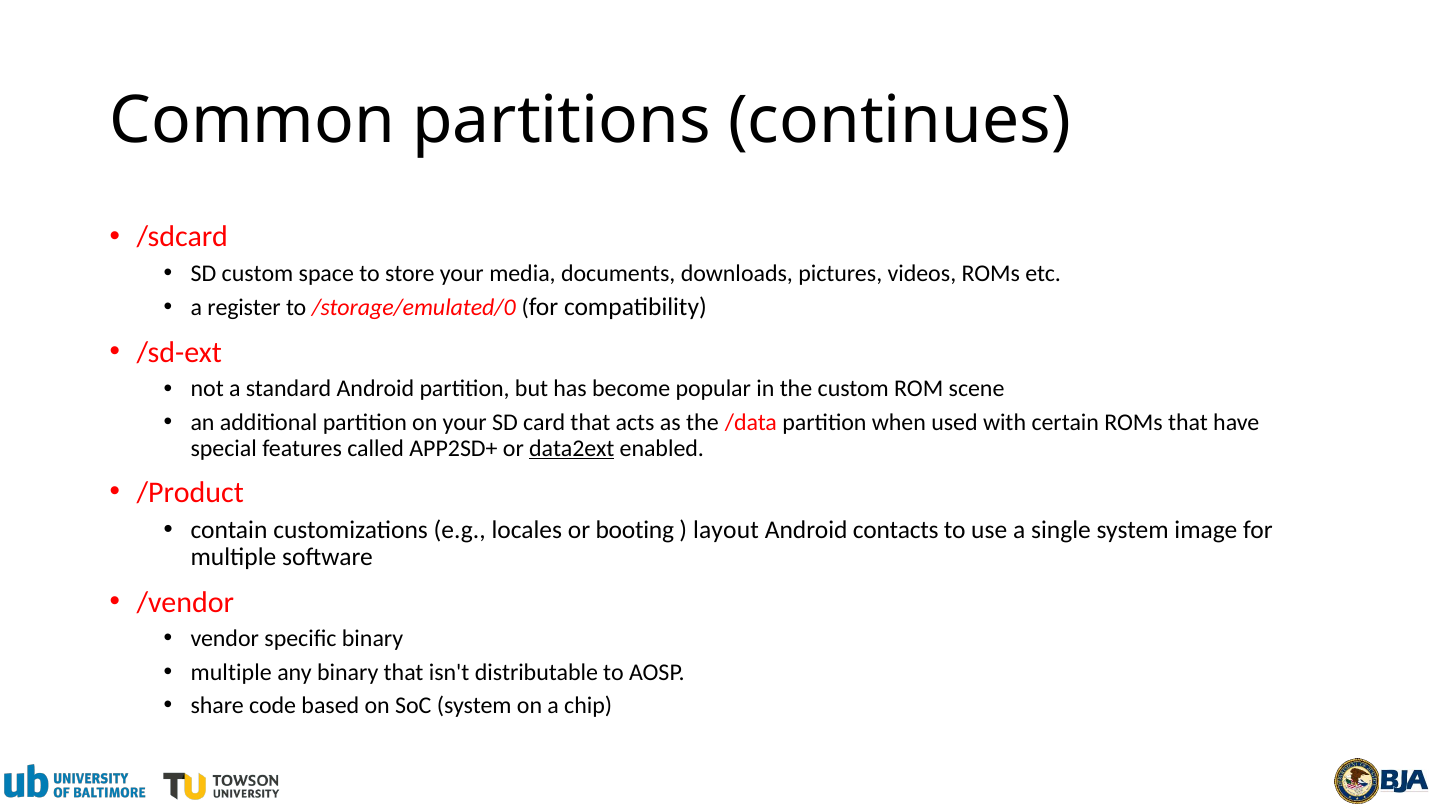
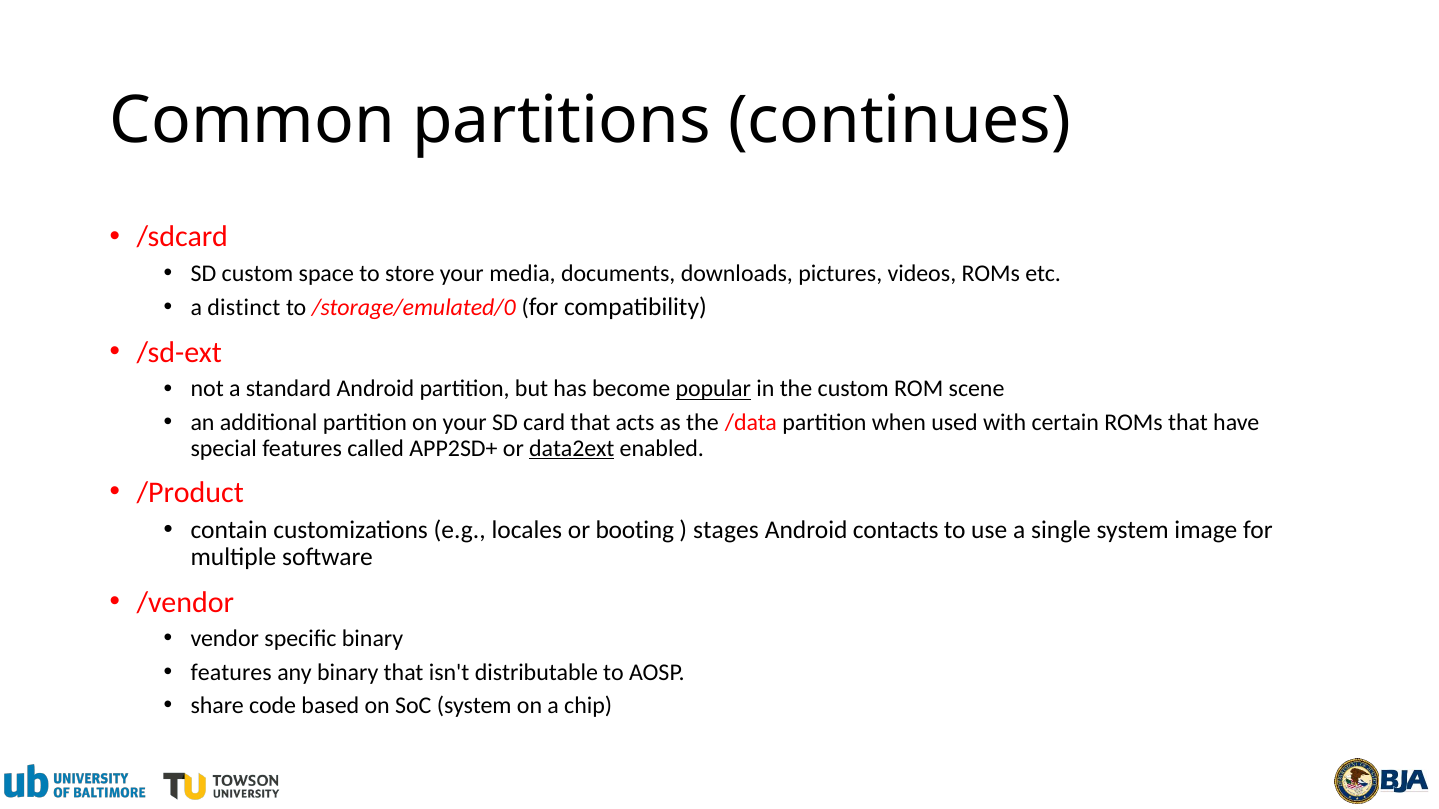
register: register -> distinct
popular underline: none -> present
layout: layout -> stages
multiple at (231, 672): multiple -> features
